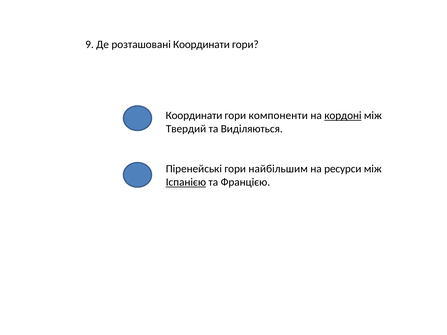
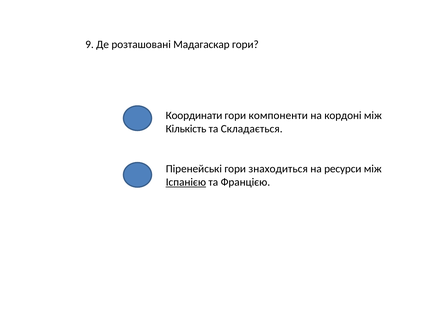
розташовані Координати: Координати -> Мадагаскар
кордоні underline: present -> none
Твердий: Твердий -> Кількість
Виділяються: Виділяються -> Складається
найбільшим: найбільшим -> знаходиться
